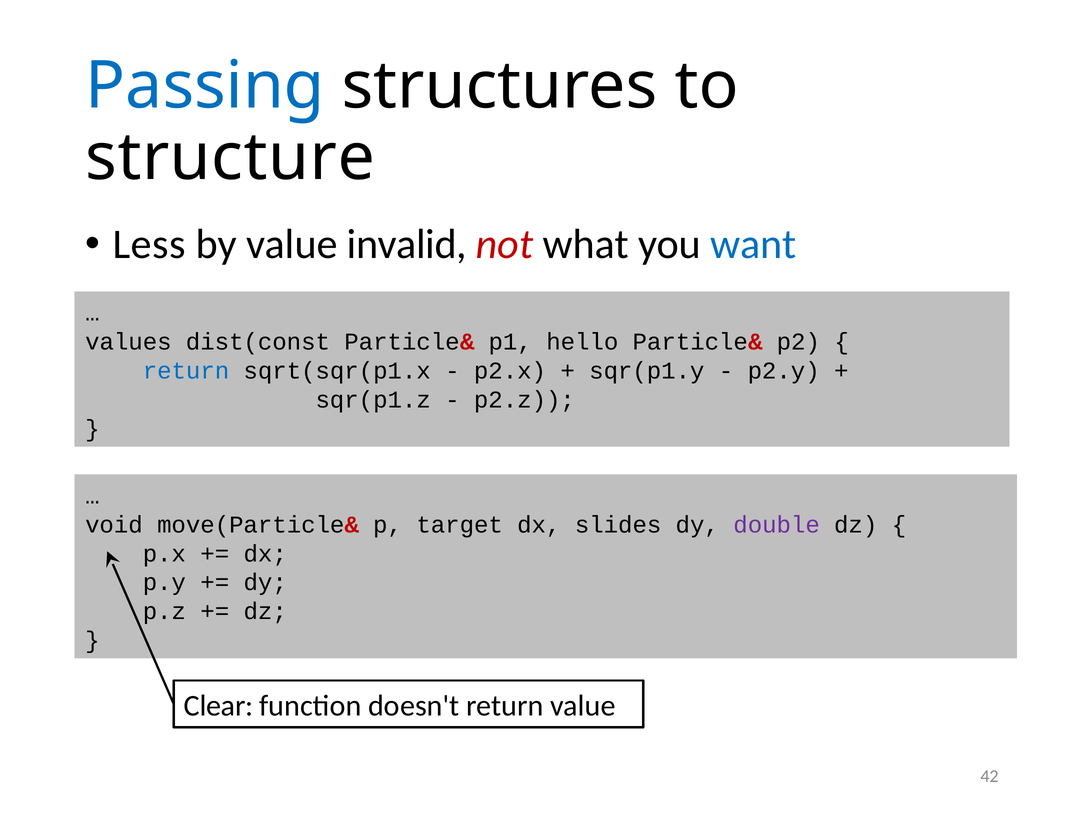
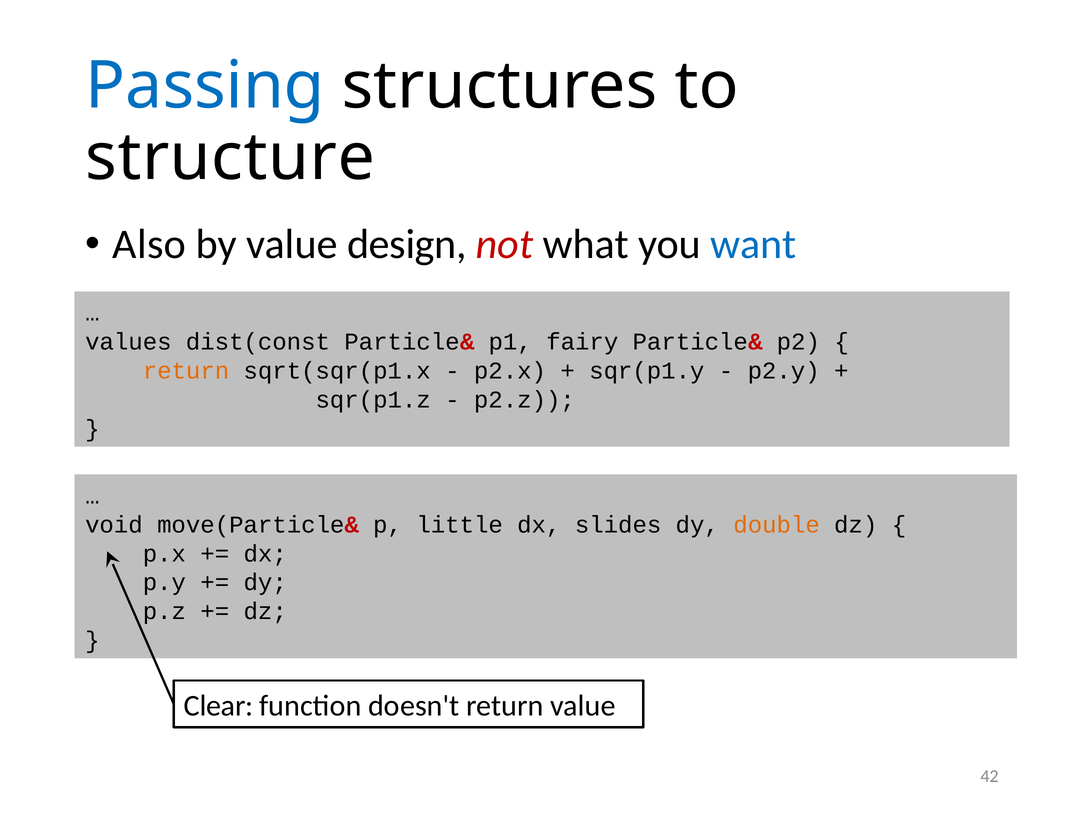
Less: Less -> Also
invalid: invalid -> design
hello: hello -> fairy
return at (186, 371) colour: blue -> orange
target: target -> little
double colour: purple -> orange
